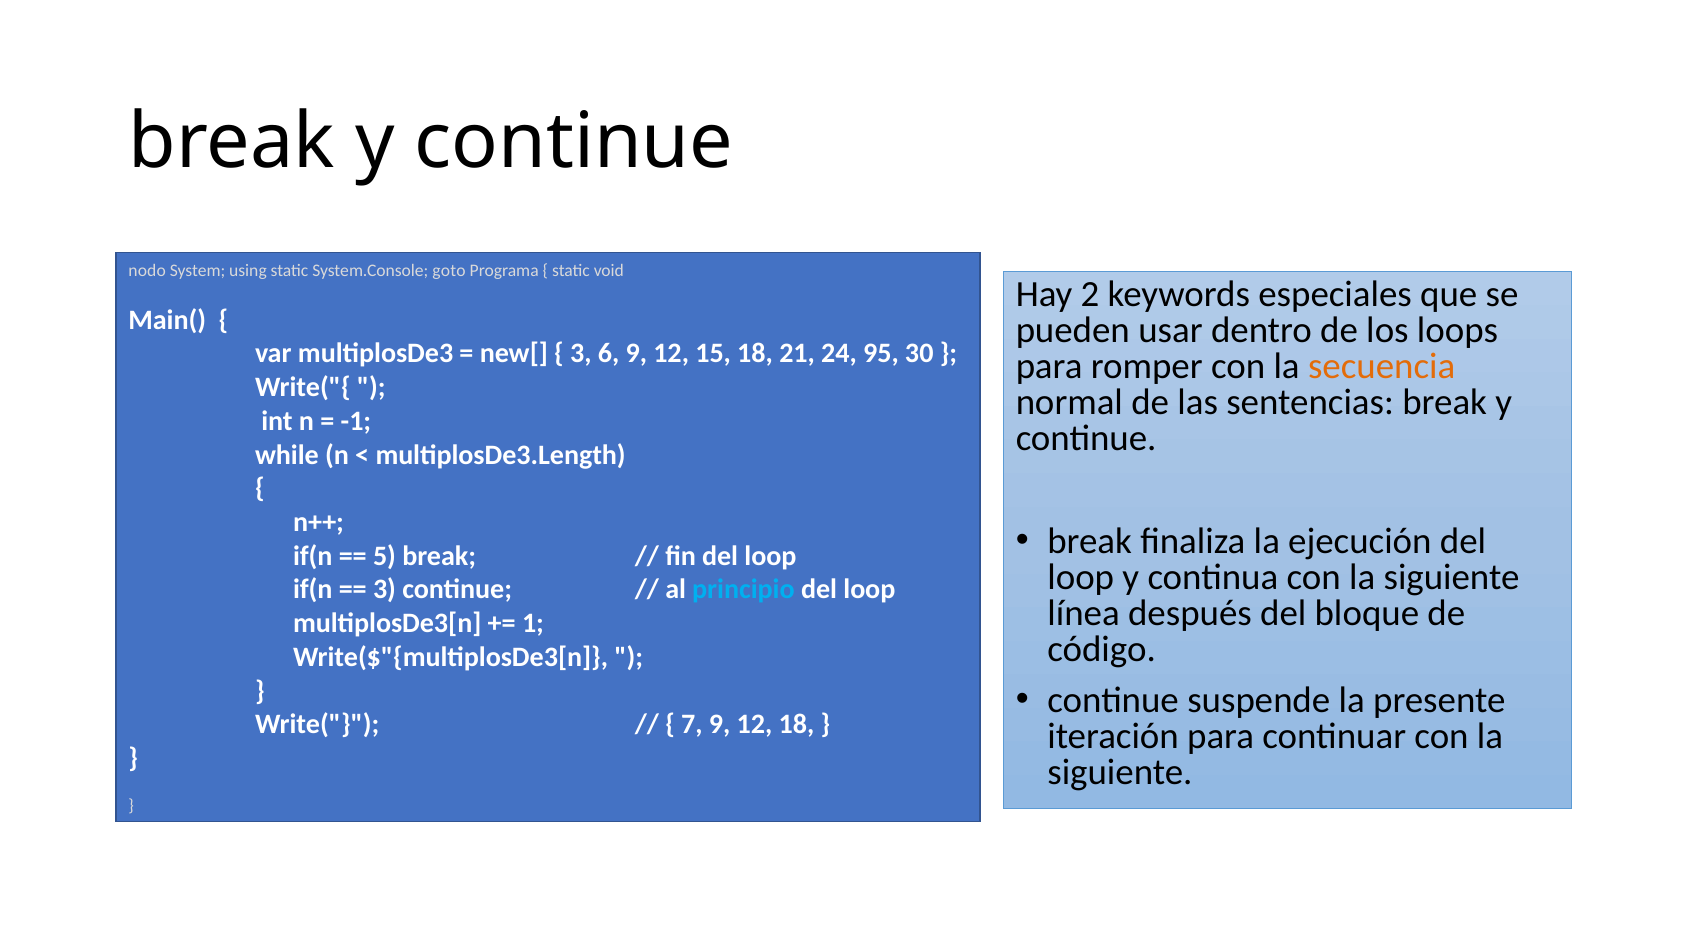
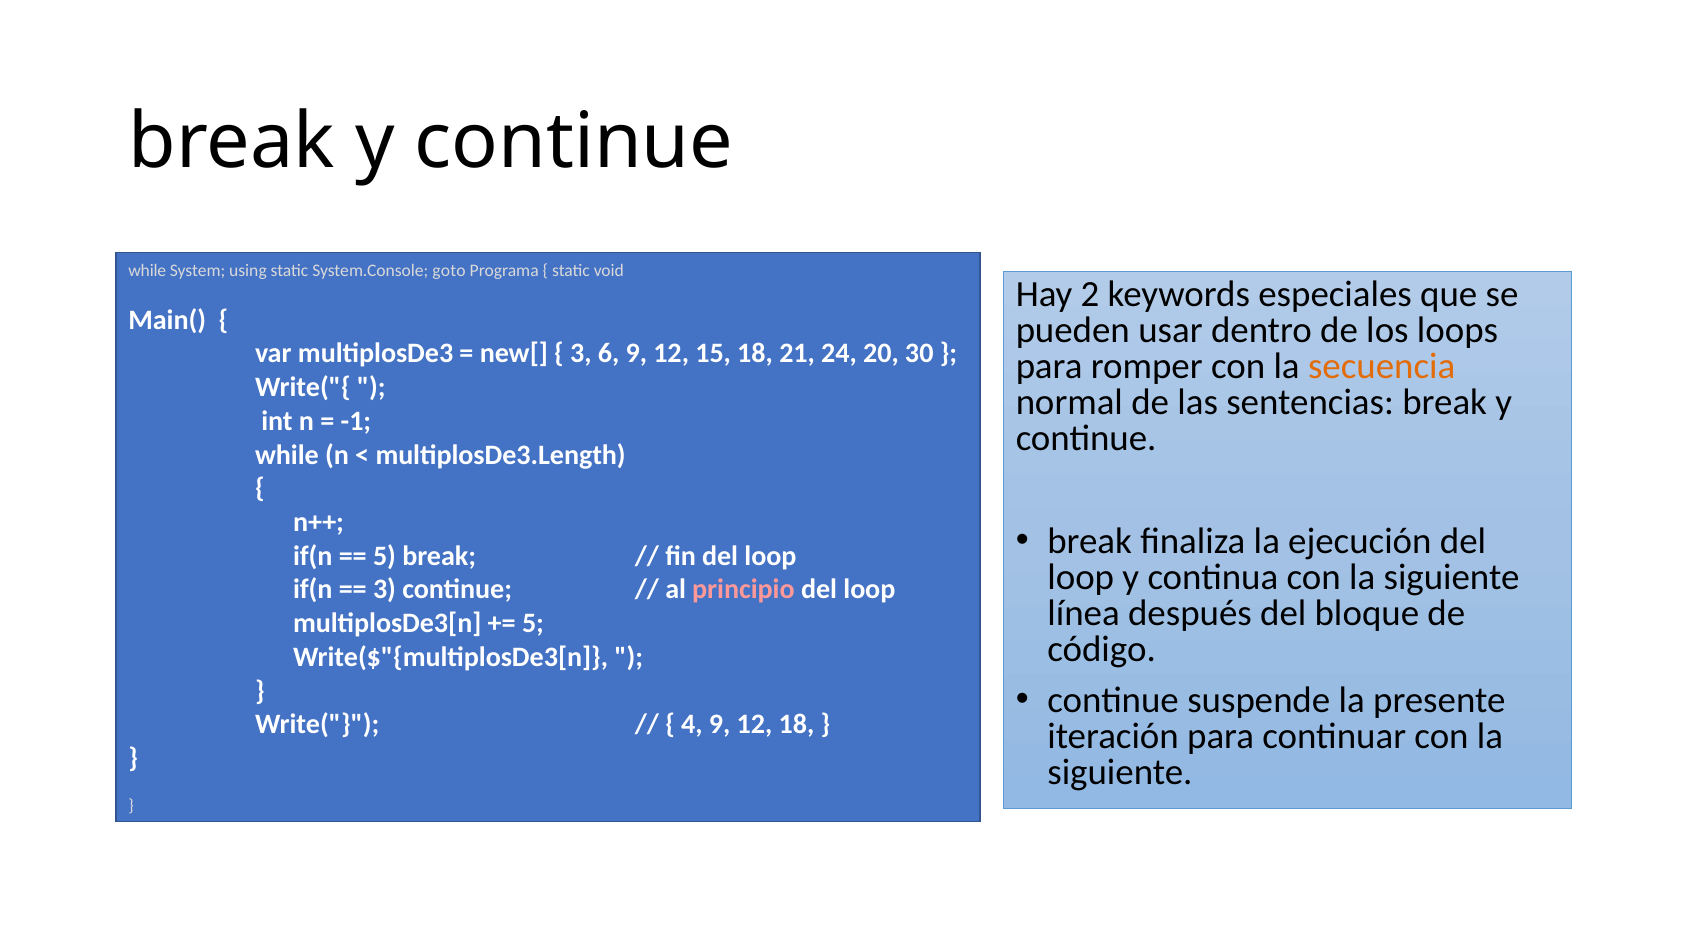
nodo at (147, 271): nodo -> while
95: 95 -> 20
principio colour: light blue -> pink
1 at (533, 624): 1 -> 5
7: 7 -> 4
